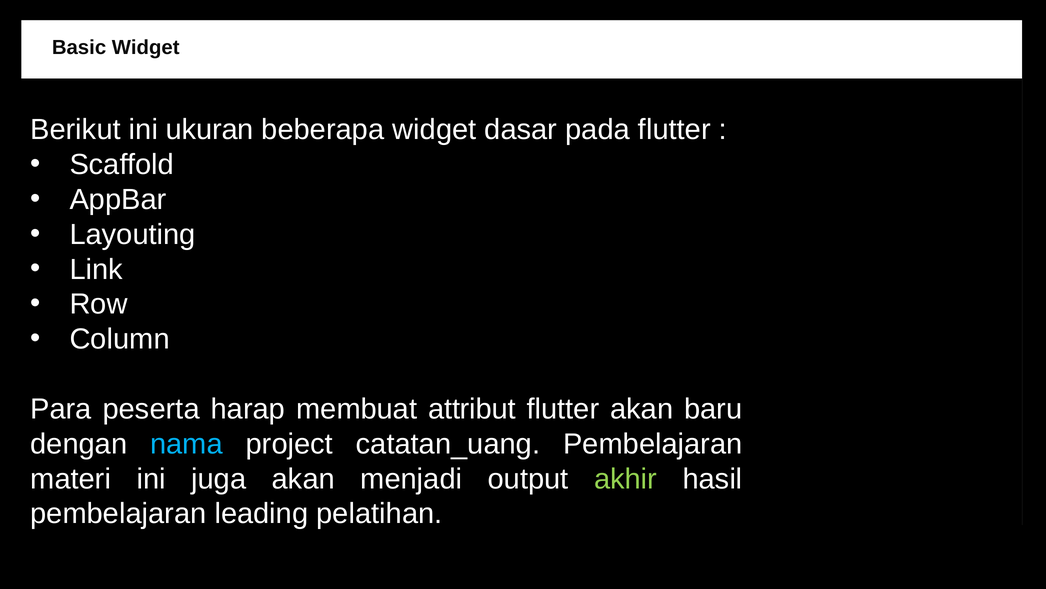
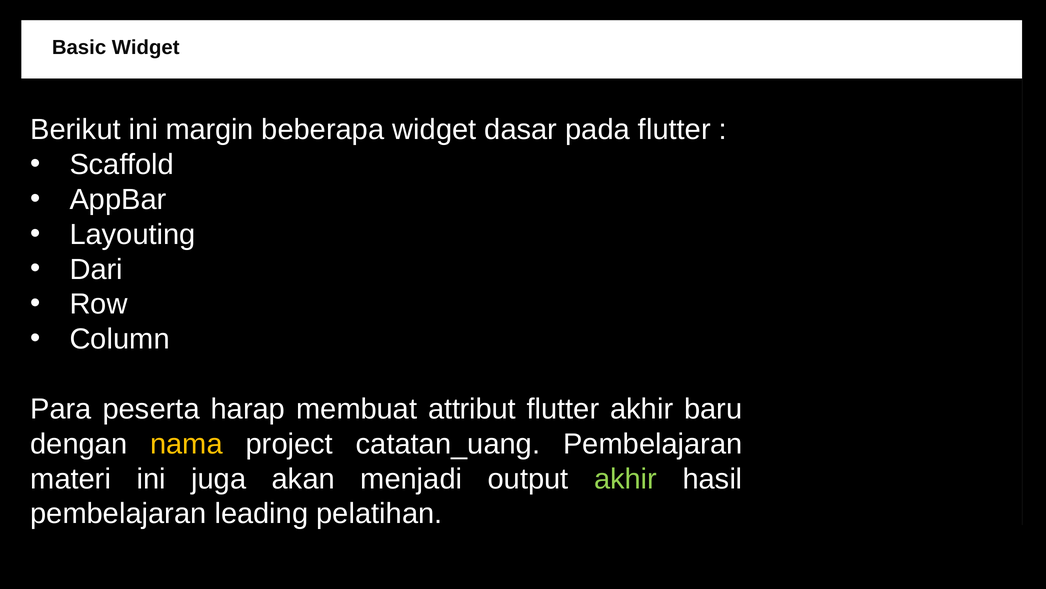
ukuran: ukuran -> margin
Link: Link -> Dari
flutter akan: akan -> akhir
nama colour: light blue -> yellow
